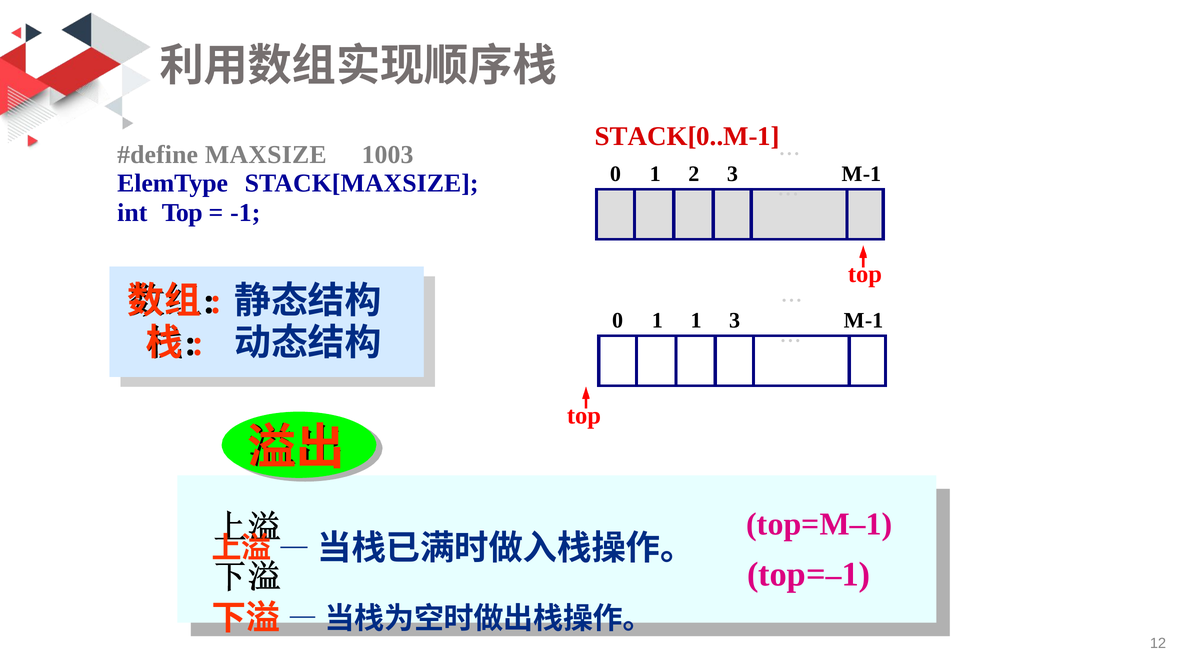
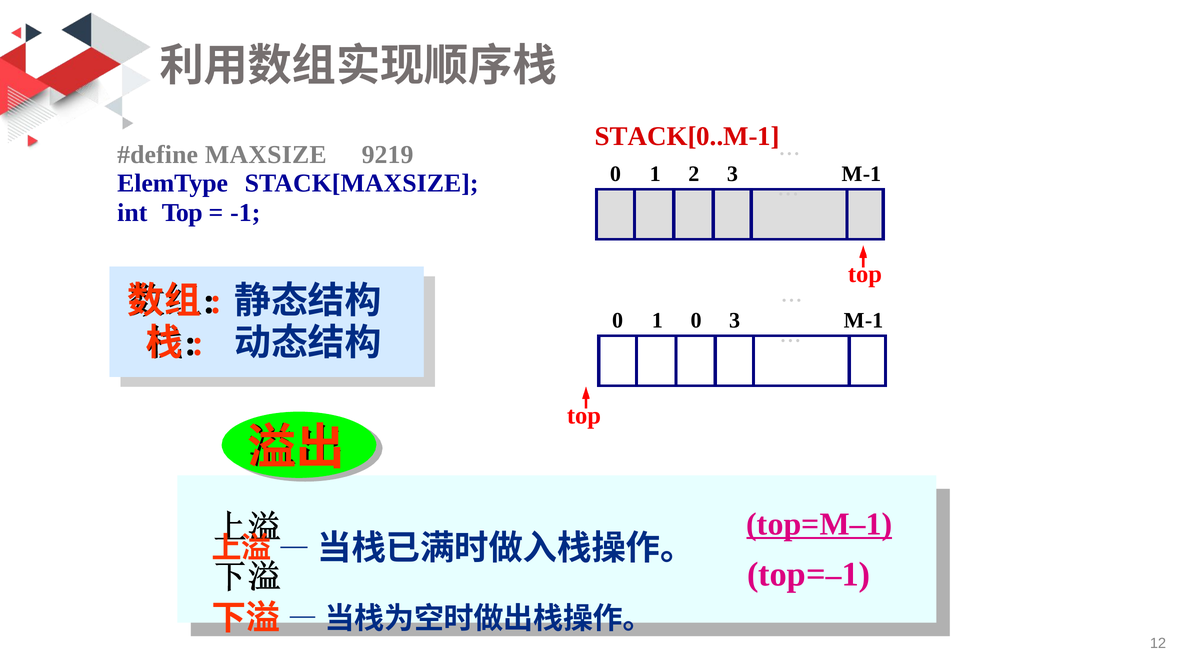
1003: 1003 -> 9219
1 1: 1 -> 0
top=M–1 underline: none -> present
